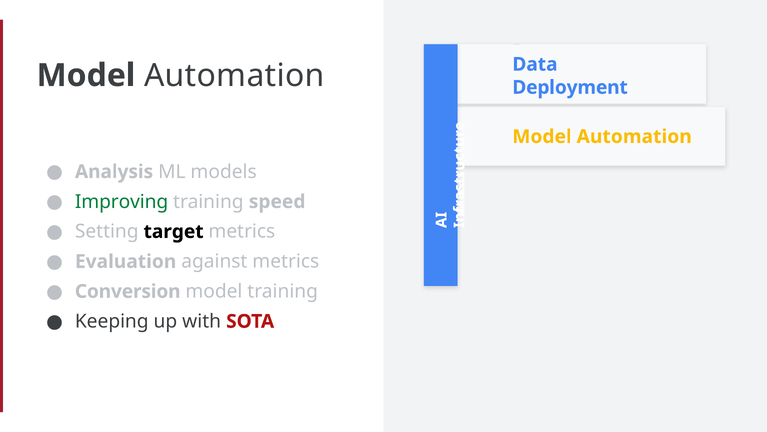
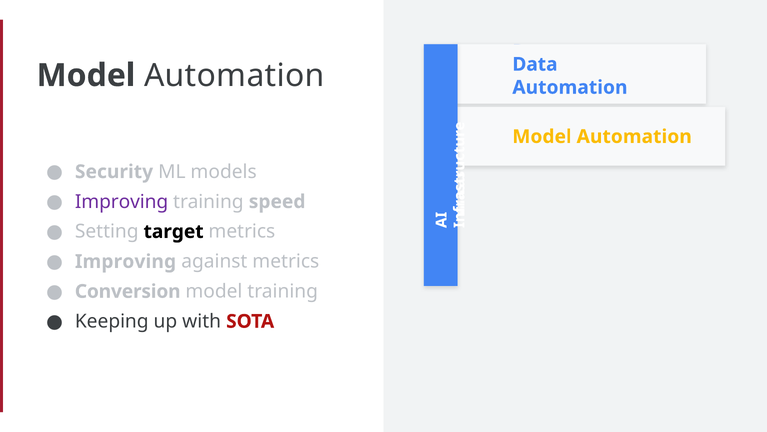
Deployment at (570, 87): Deployment -> Automation
Analysis: Analysis -> Security
Improving at (122, 201) colour: green -> purple
Evaluation at (126, 261): Evaluation -> Improving
